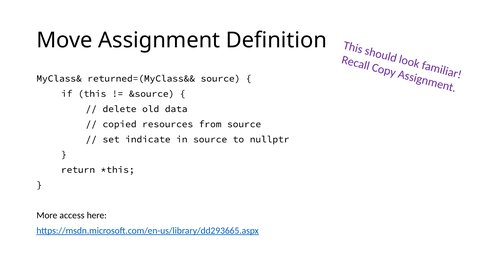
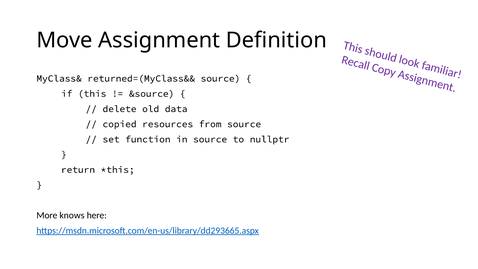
indicate: indicate -> function
access: access -> knows
